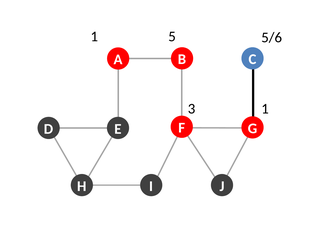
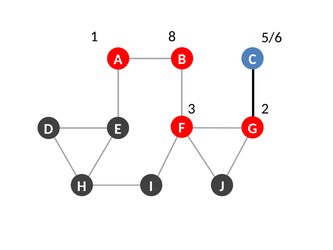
5: 5 -> 8
3 1: 1 -> 2
